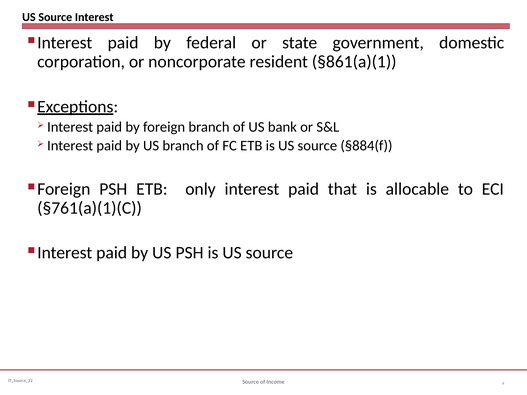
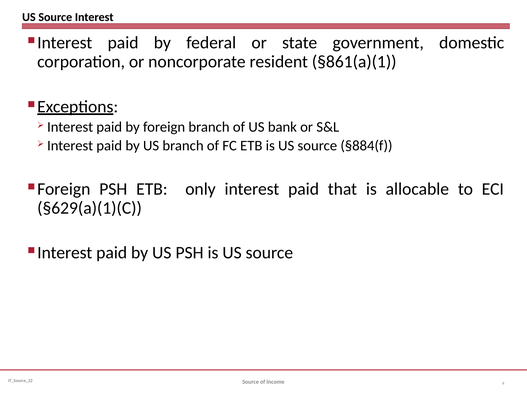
§761(a)(1)(C: §761(a)(1)(C -> §629(a)(1)(C
